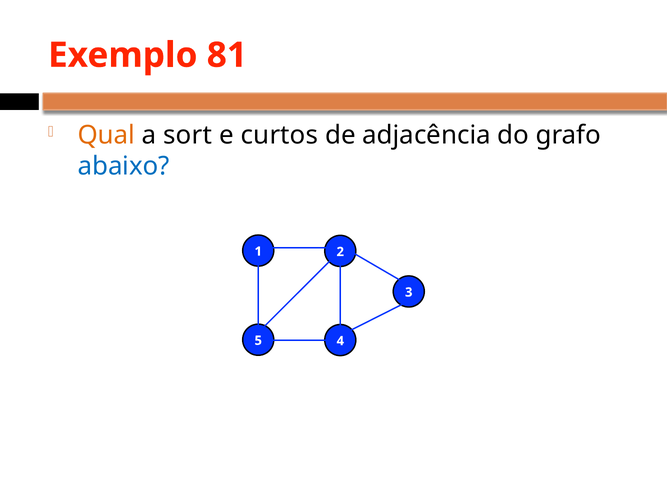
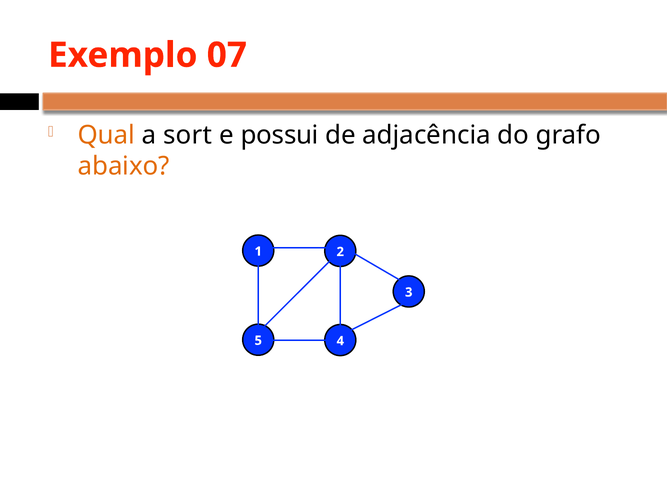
81: 81 -> 07
curtos: curtos -> possui
abaixo colour: blue -> orange
